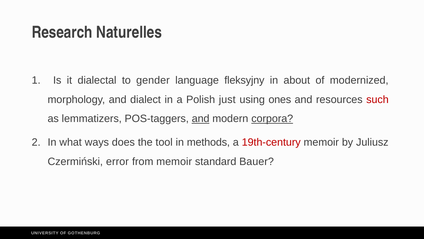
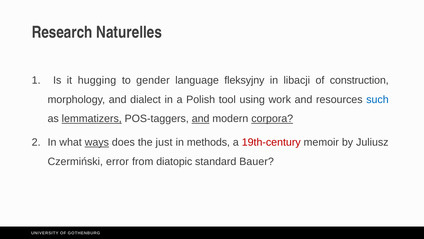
dialectal: dialectal -> hugging
about: about -> libacji
modernized: modernized -> construction
just: just -> tool
ones: ones -> work
such colour: red -> blue
lemmatizers underline: none -> present
ways underline: none -> present
tool: tool -> just
from memoir: memoir -> diatopic
